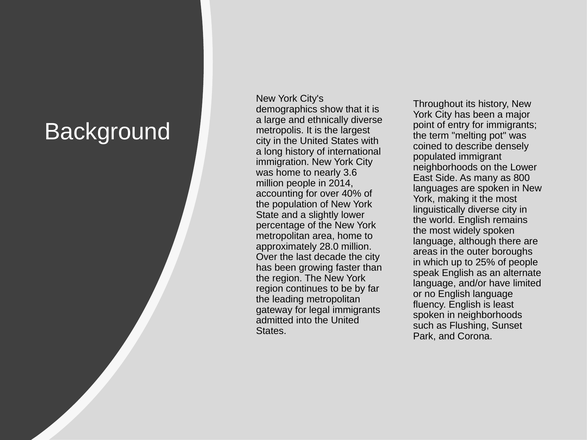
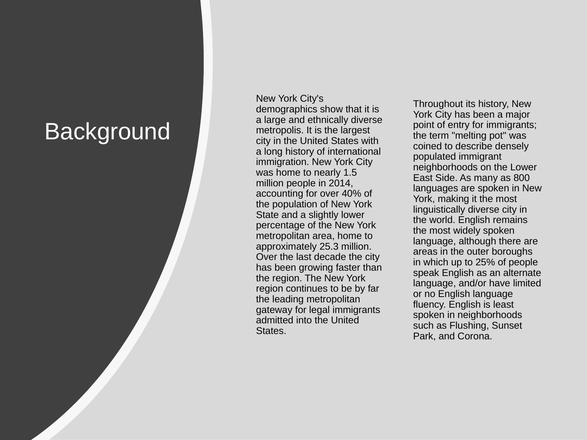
3.6: 3.6 -> 1.5
28.0: 28.0 -> 25.3
